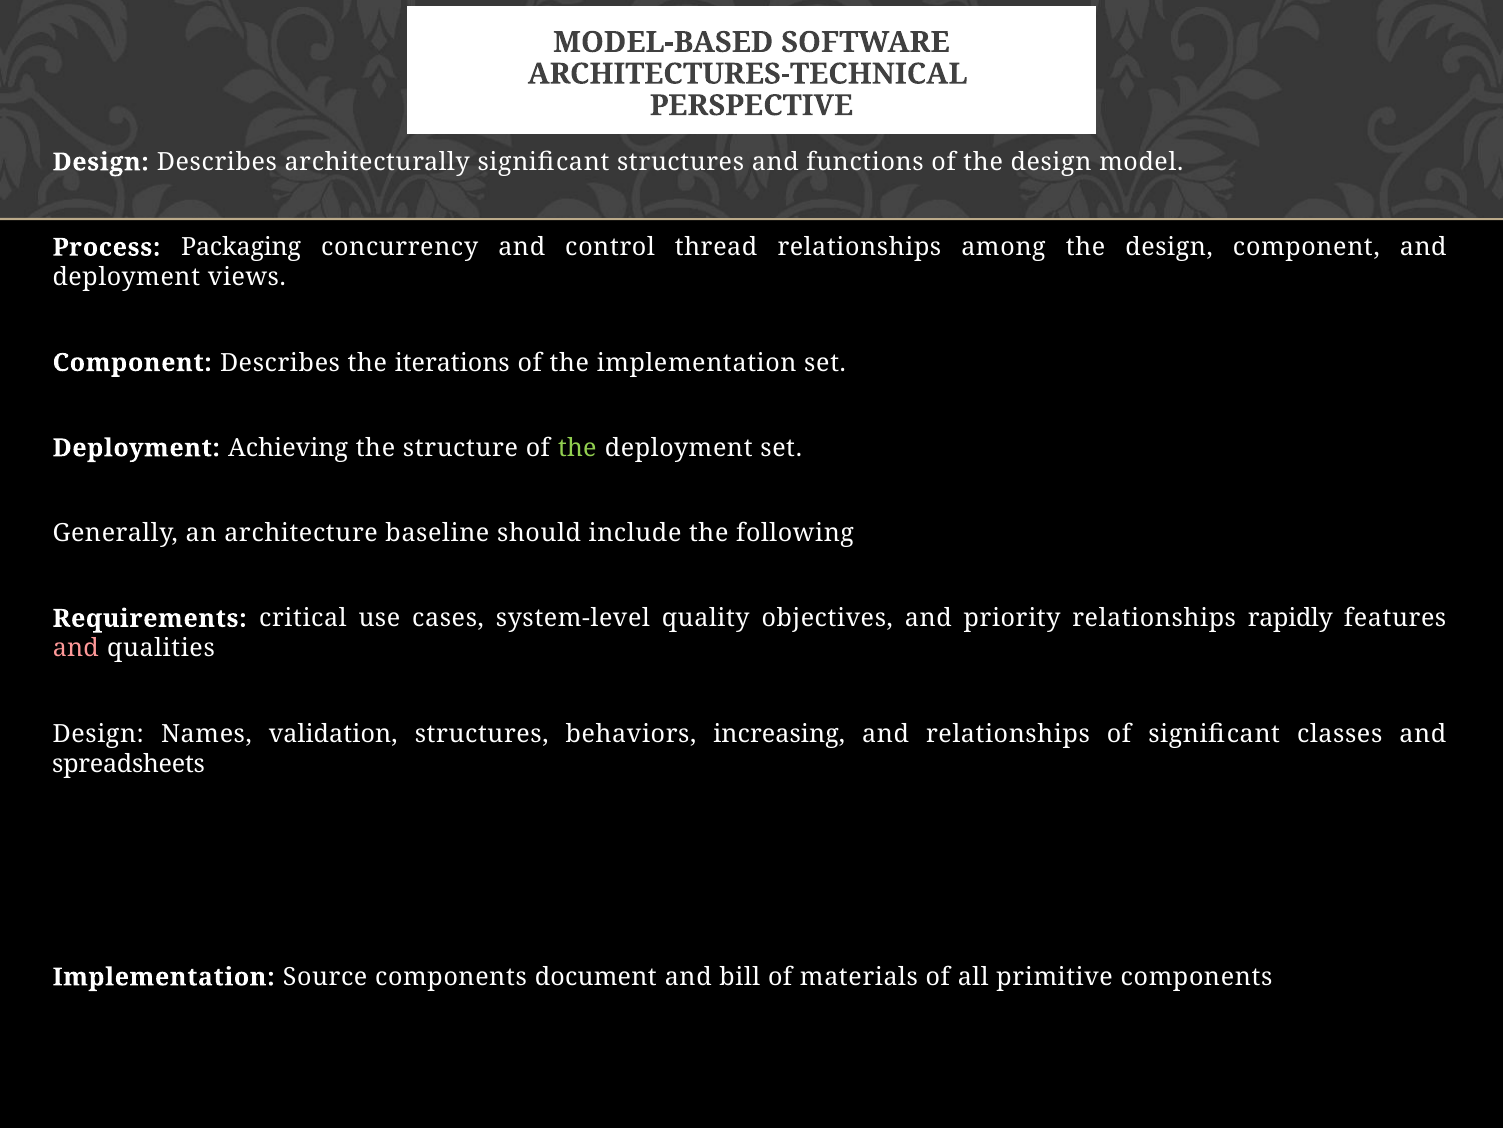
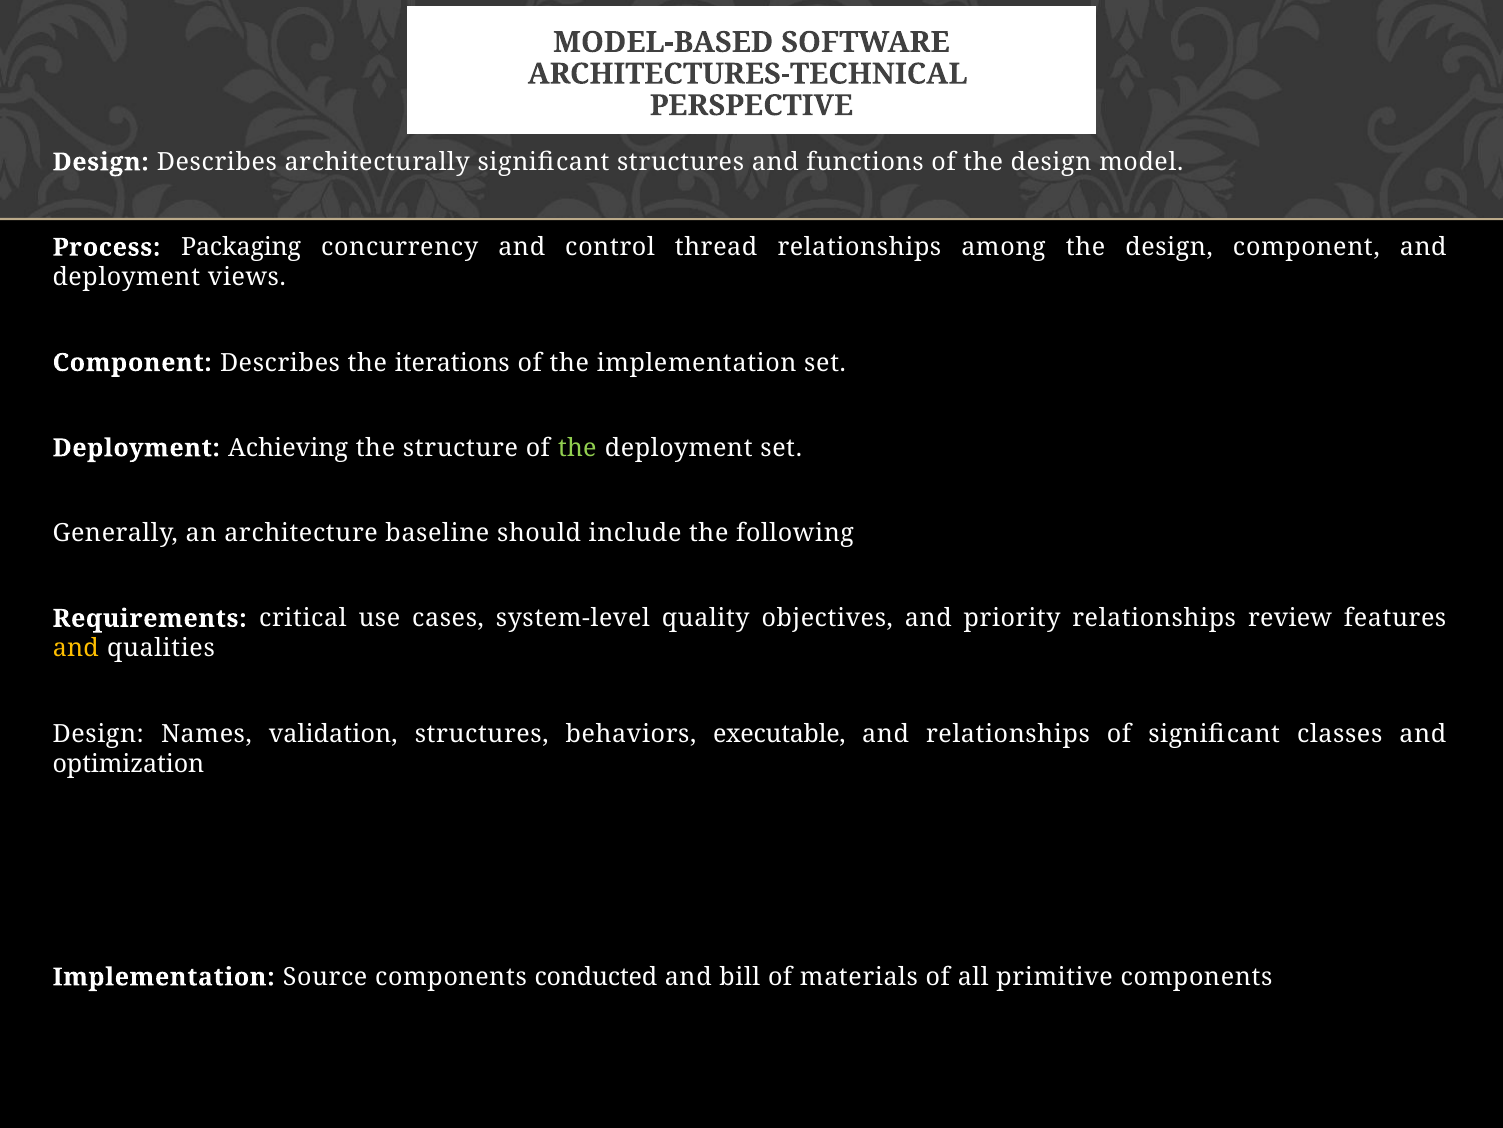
rapidly: rapidly -> review
and at (76, 648) colour: pink -> yellow
increasing: increasing -> executable
spreadsheets: spreadsheets -> optimization
document: document -> conducted
